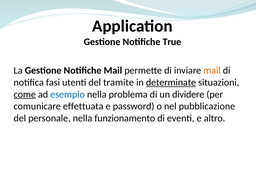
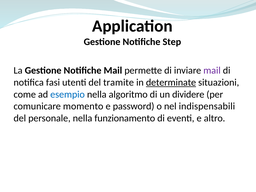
True: True -> Step
mail at (212, 70) colour: orange -> purple
come underline: present -> none
problema: problema -> algoritmo
effettuata: effettuata -> momento
pubblicazione: pubblicazione -> indispensabili
